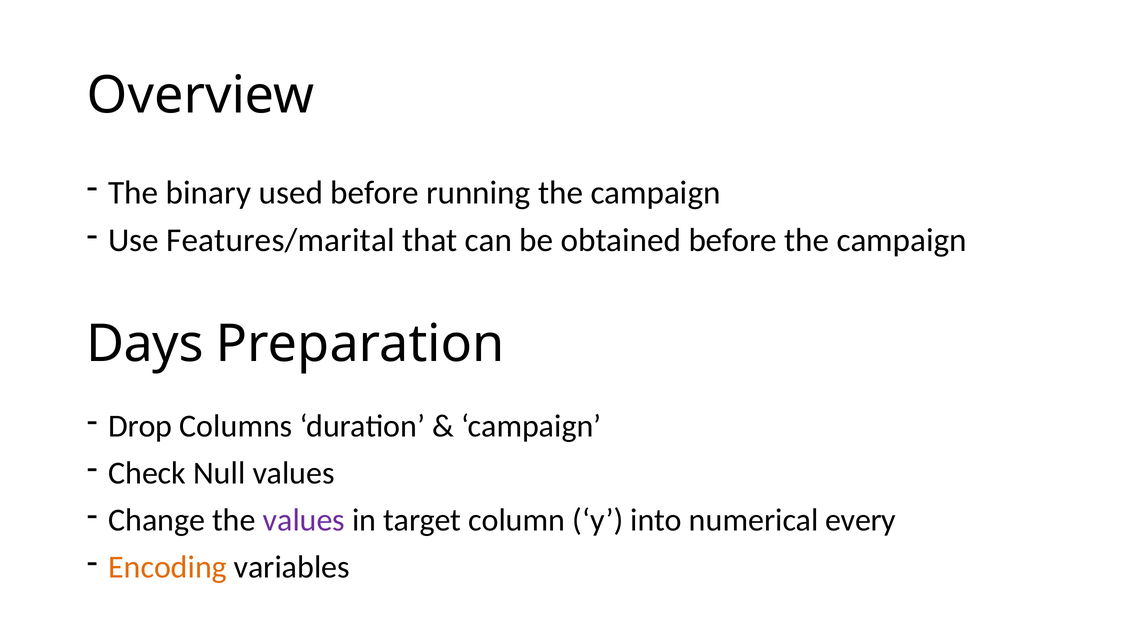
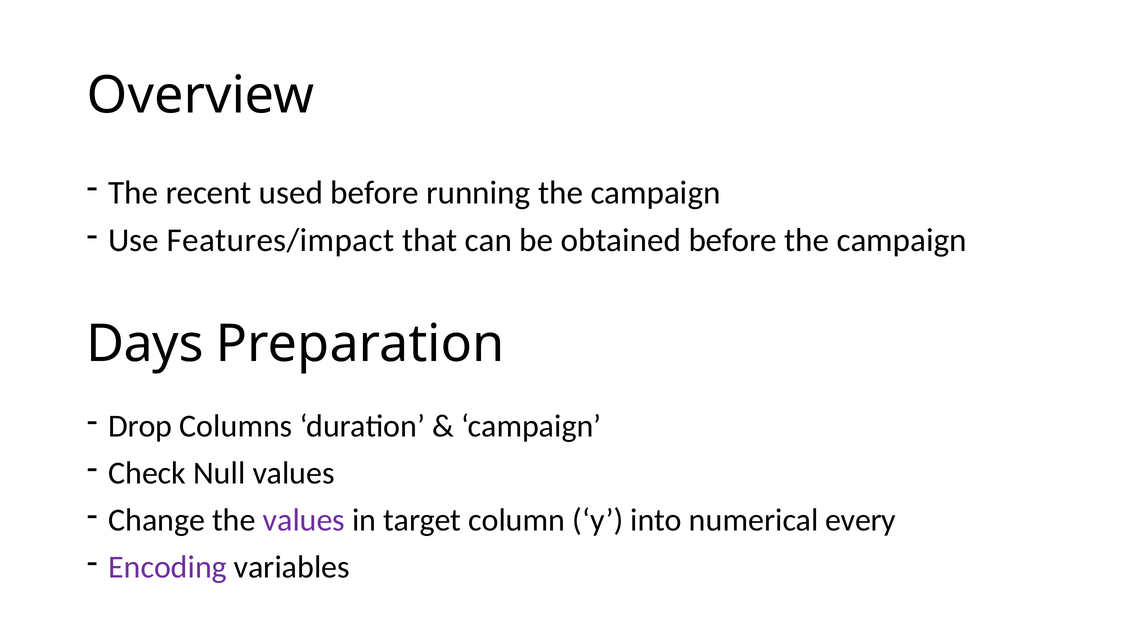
binary: binary -> recent
Features/marital: Features/marital -> Features/impact
Encoding colour: orange -> purple
